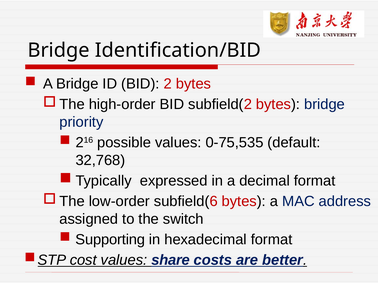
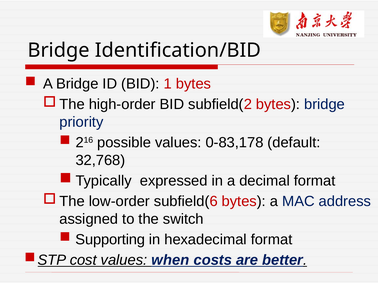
2: 2 -> 1
0-75,535: 0-75,535 -> 0-83,178
share: share -> when
